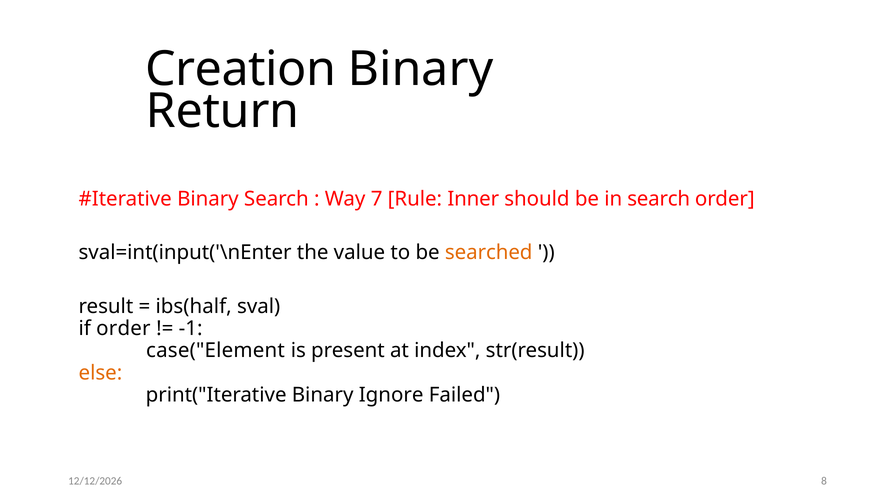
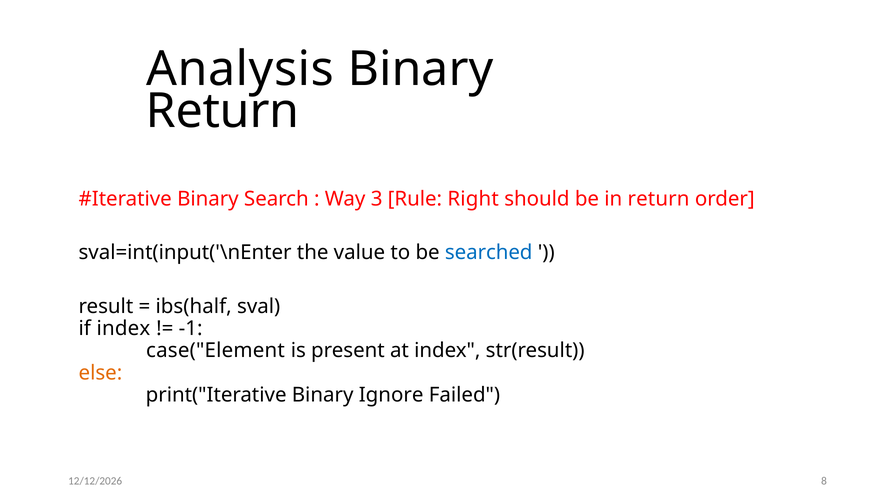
Creation: Creation -> Analysis
7: 7 -> 3
Inner: Inner -> Right
in search: search -> return
searched colour: orange -> blue
if order: order -> index
